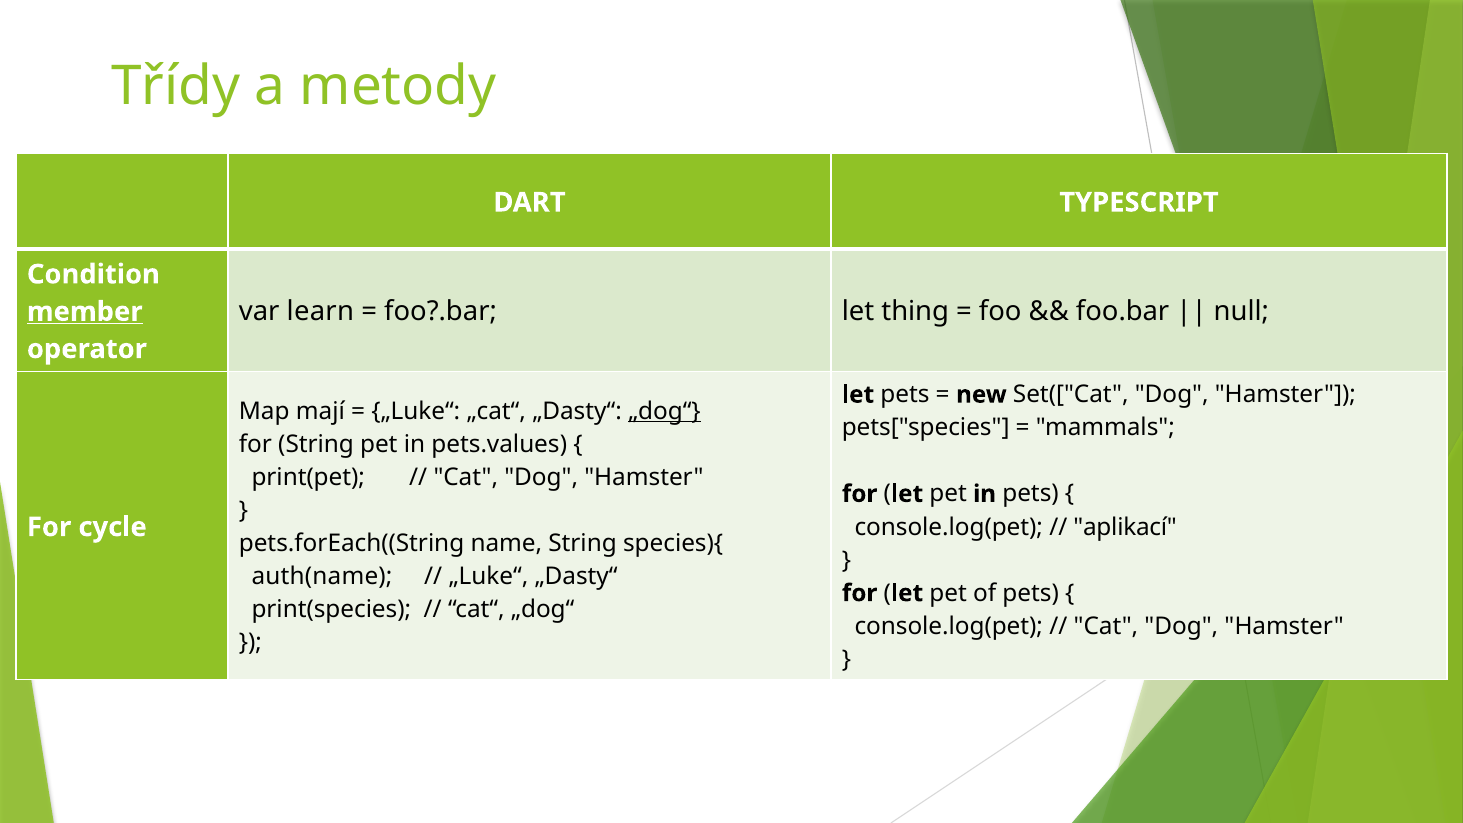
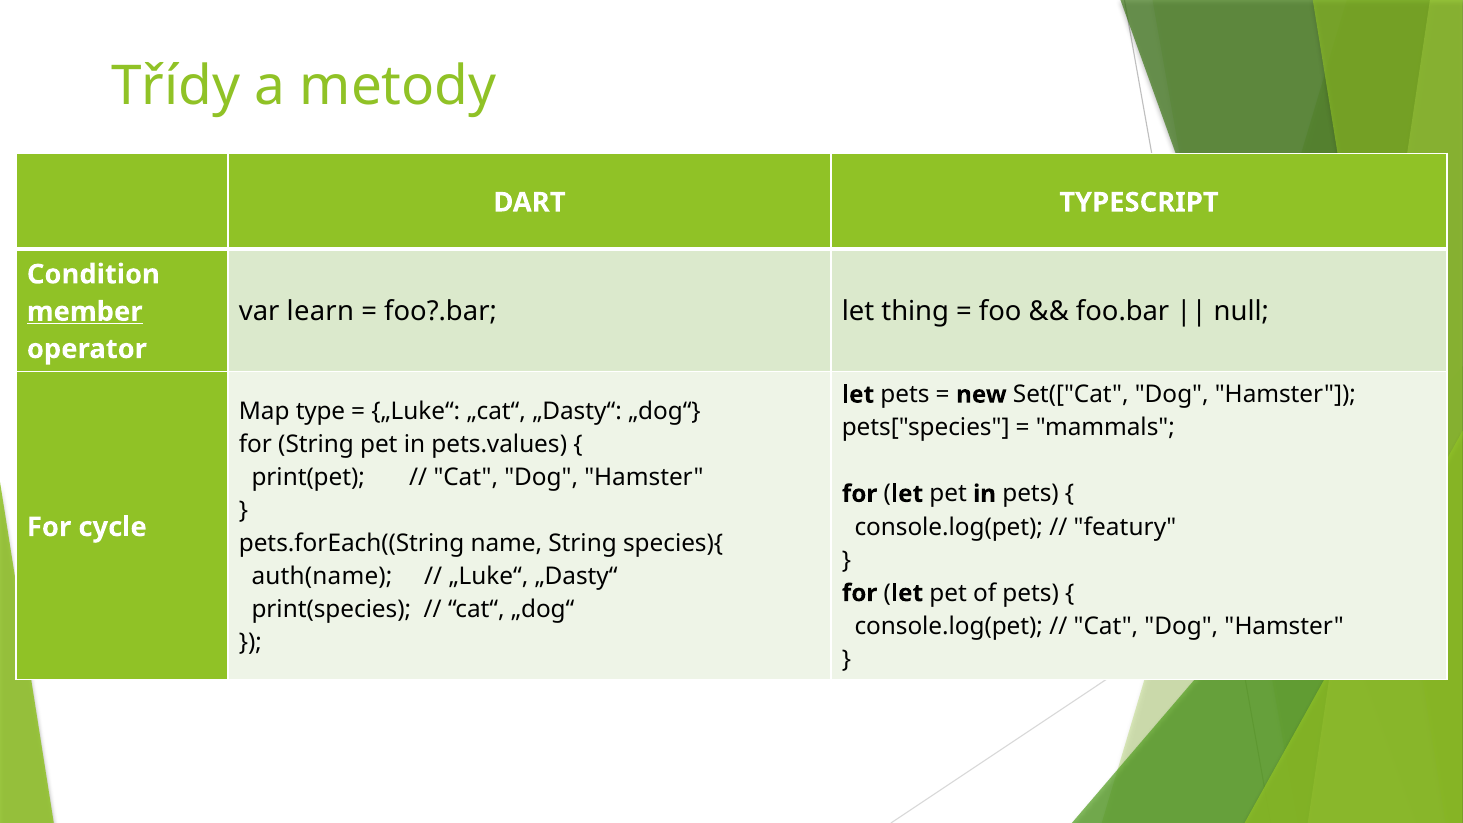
mají: mají -> type
„dog“ at (664, 411) underline: present -> none
aplikací: aplikací -> featury
